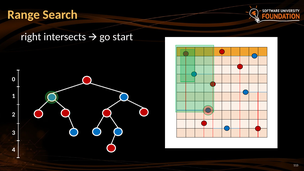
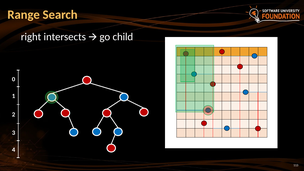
start: start -> child
